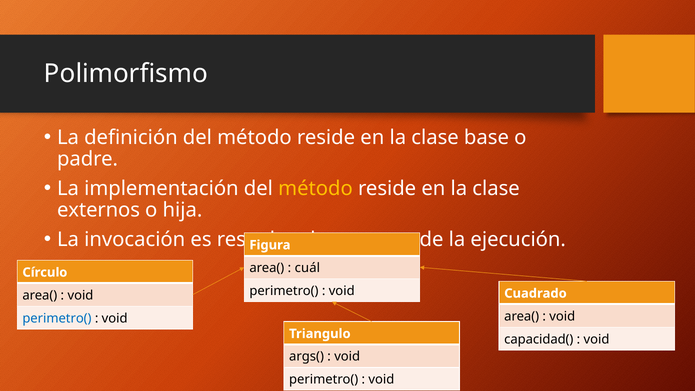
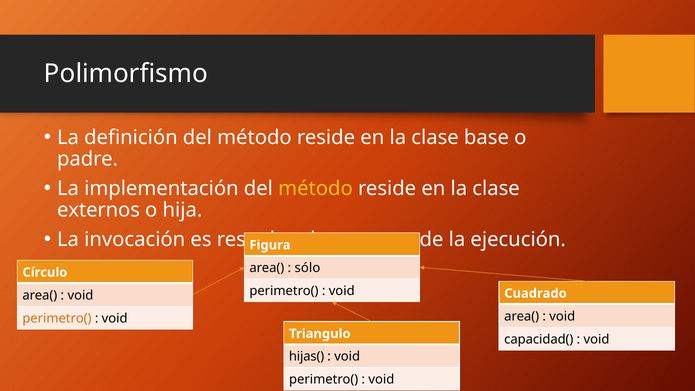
cuál: cuál -> sólo
perimetro( at (57, 318) colour: blue -> orange
args(: args( -> hijas(
